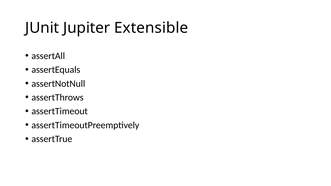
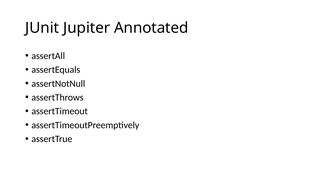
Extensible: Extensible -> Annotated
